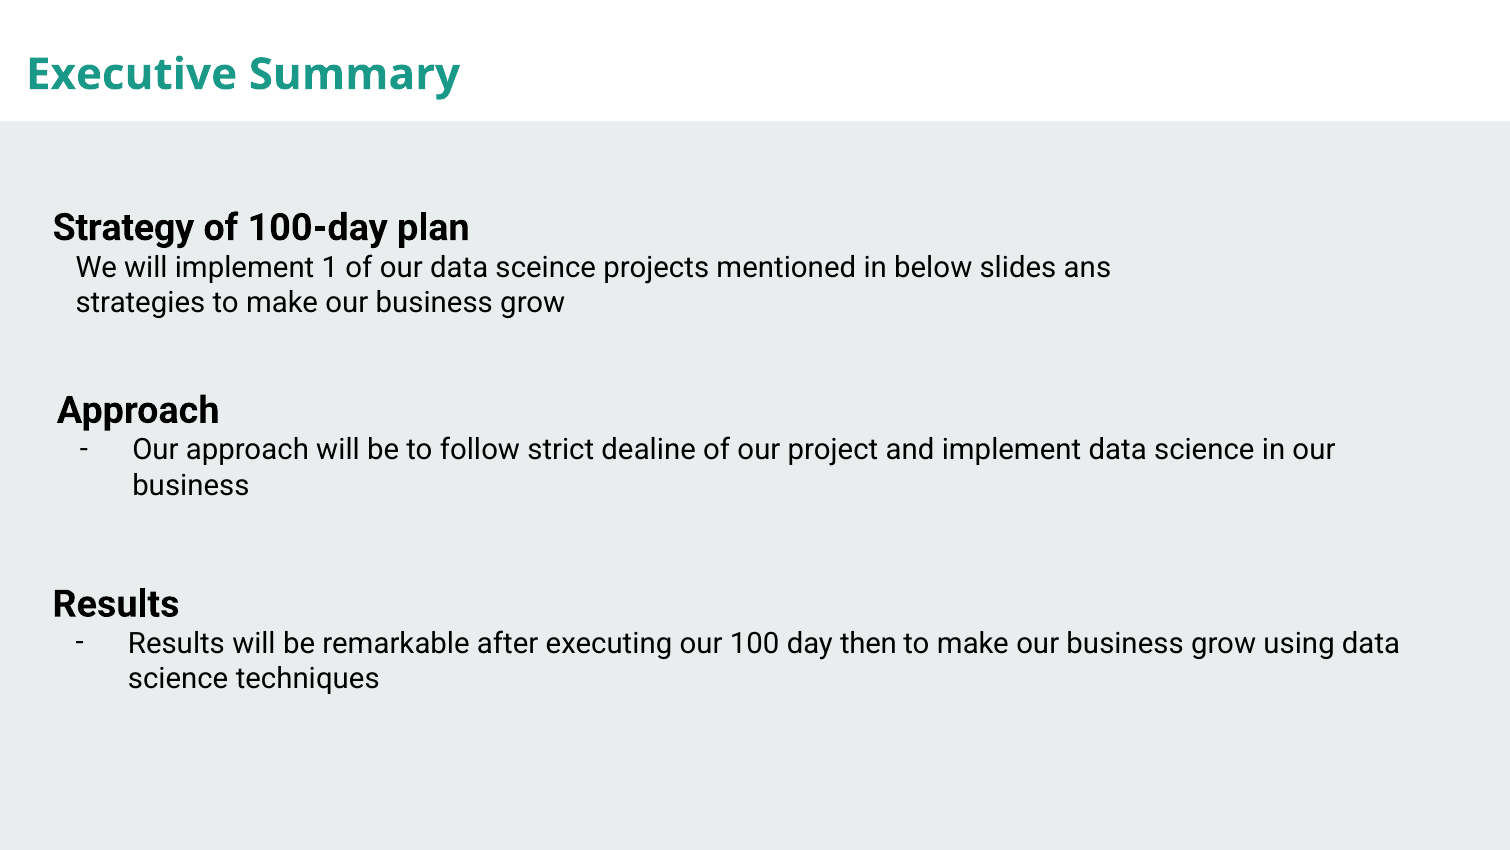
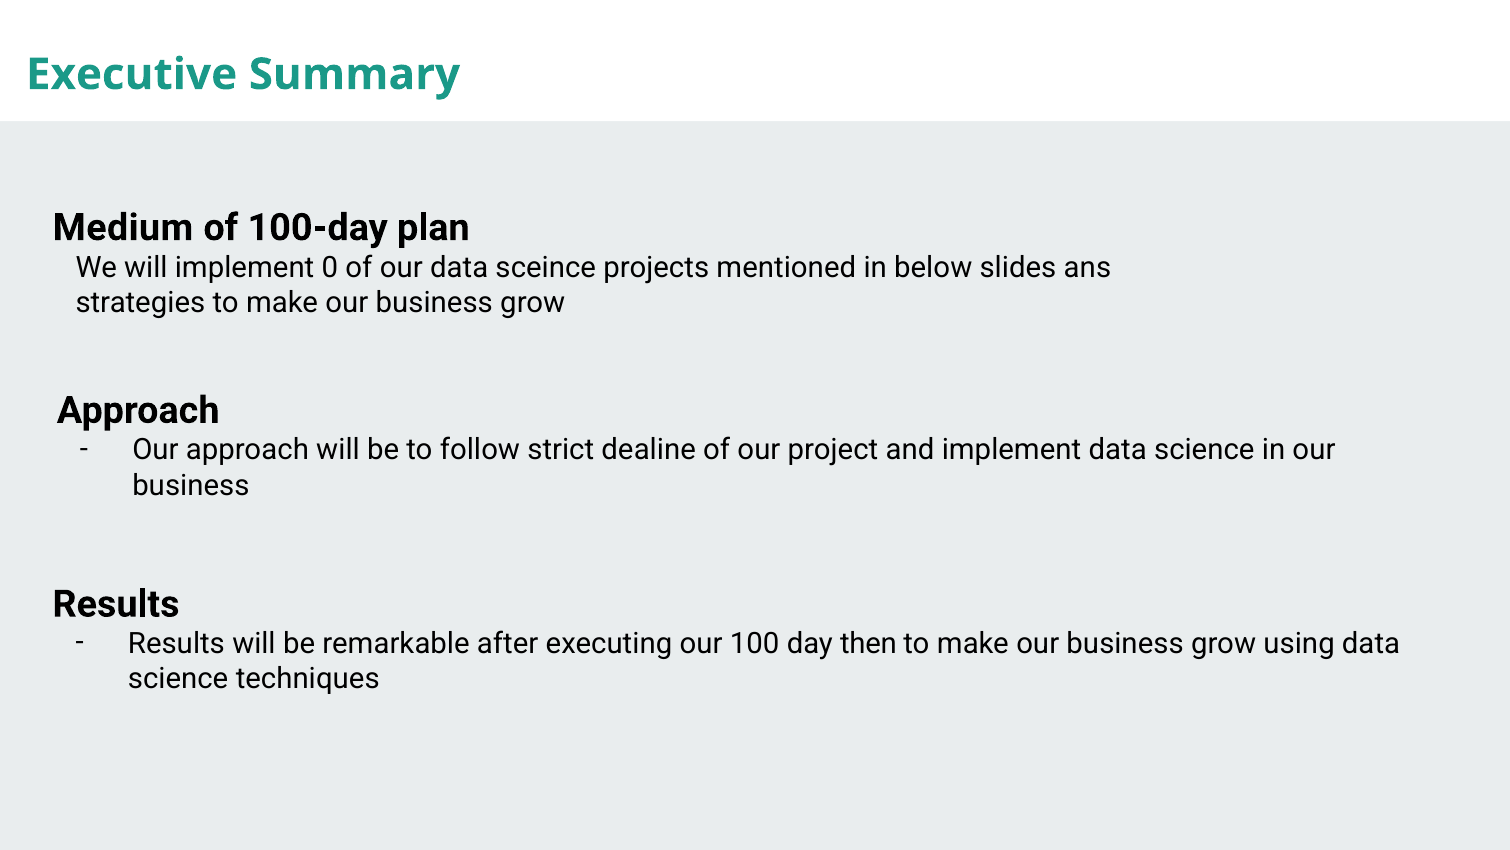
Strategy: Strategy -> Medium
1: 1 -> 0
